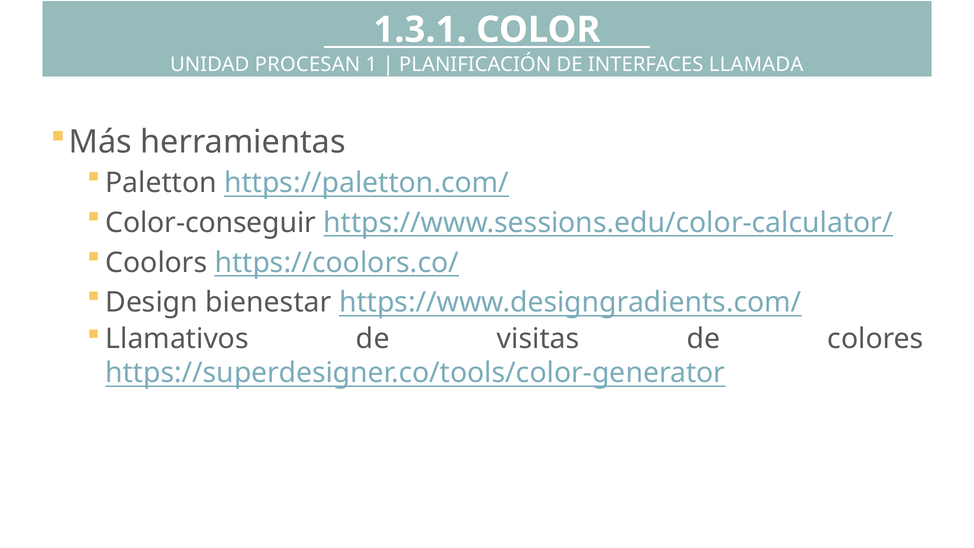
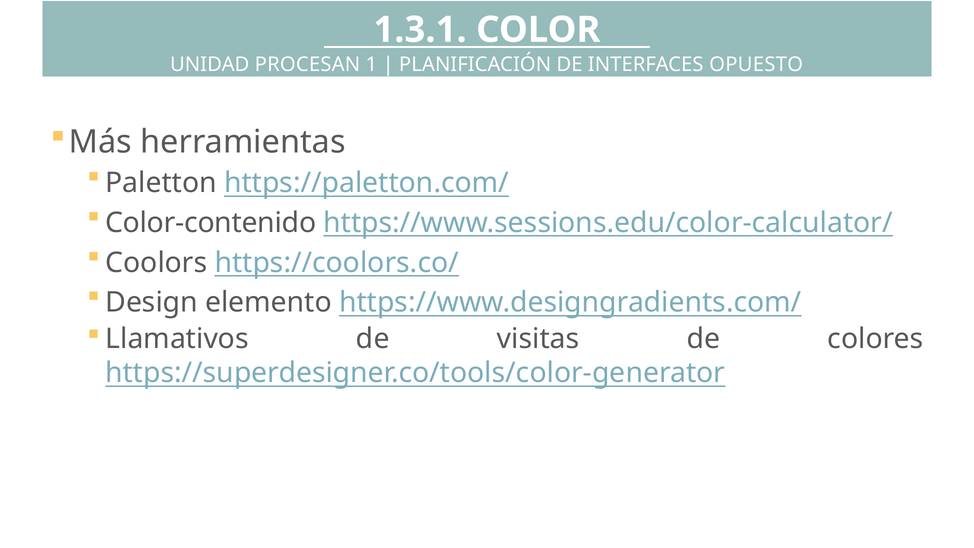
LLAMADA: LLAMADA -> OPUESTO
Color-conseguir: Color-conseguir -> Color-contenido
bienestar: bienestar -> elemento
